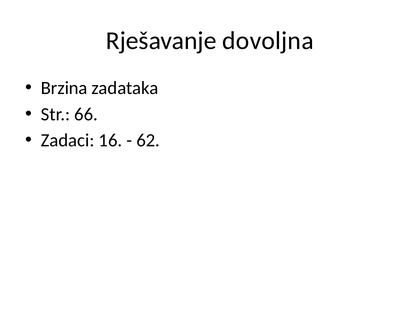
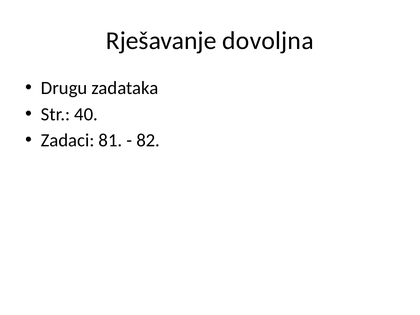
Brzina: Brzina -> Drugu
66: 66 -> 40
16: 16 -> 81
62: 62 -> 82
